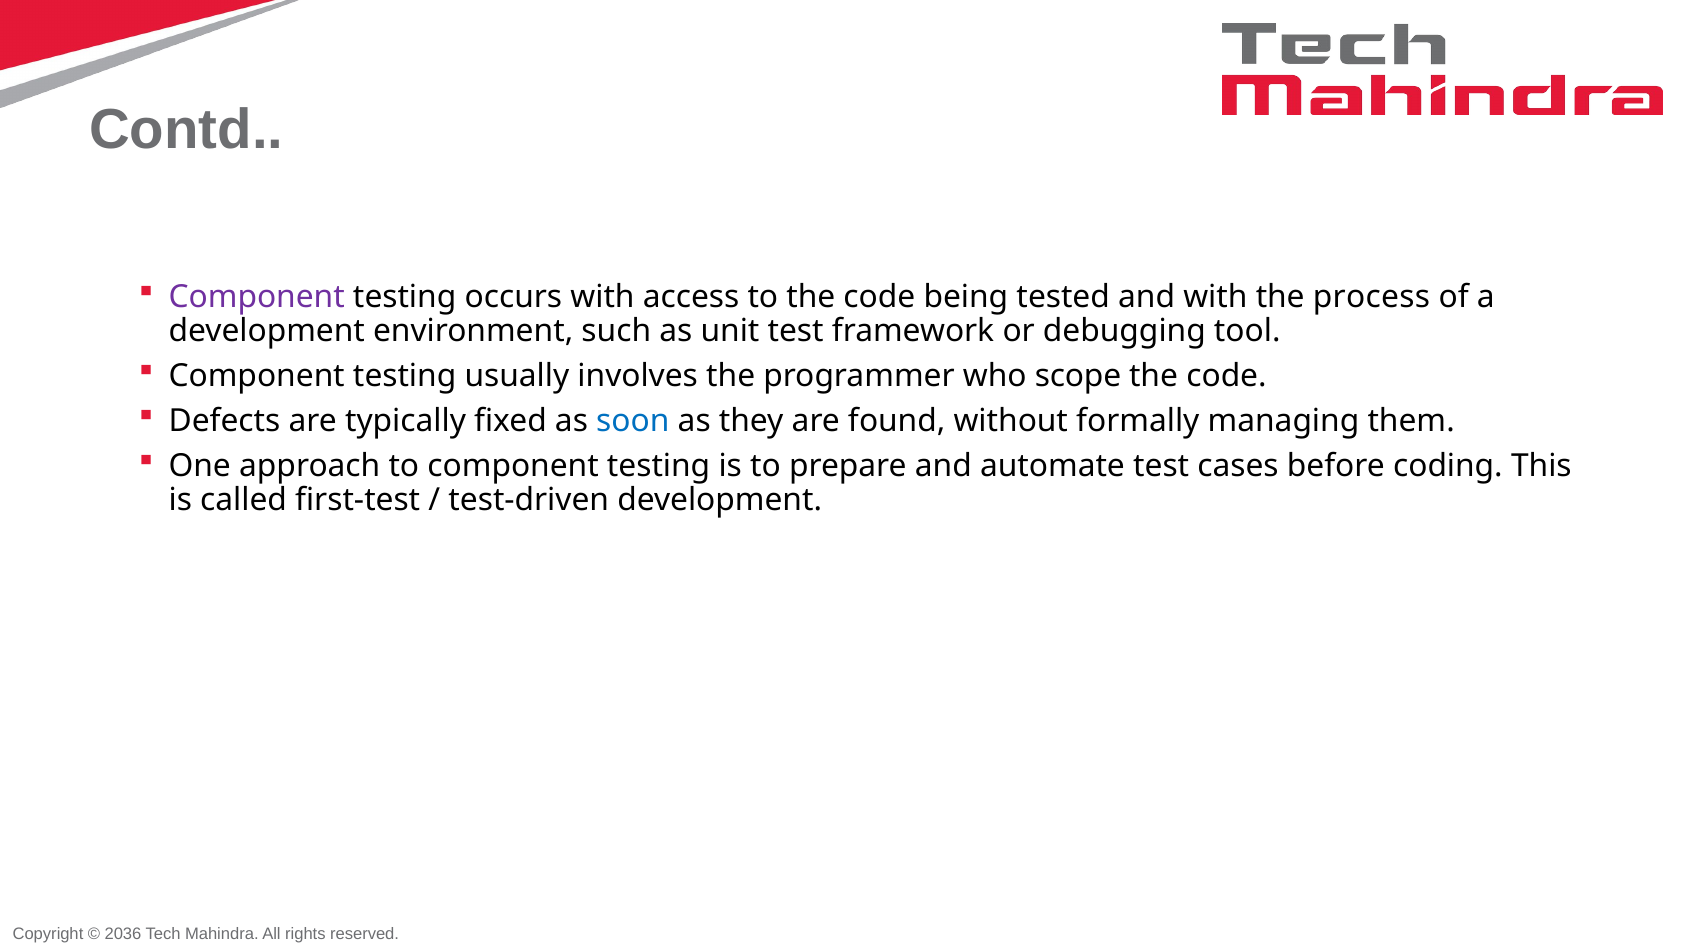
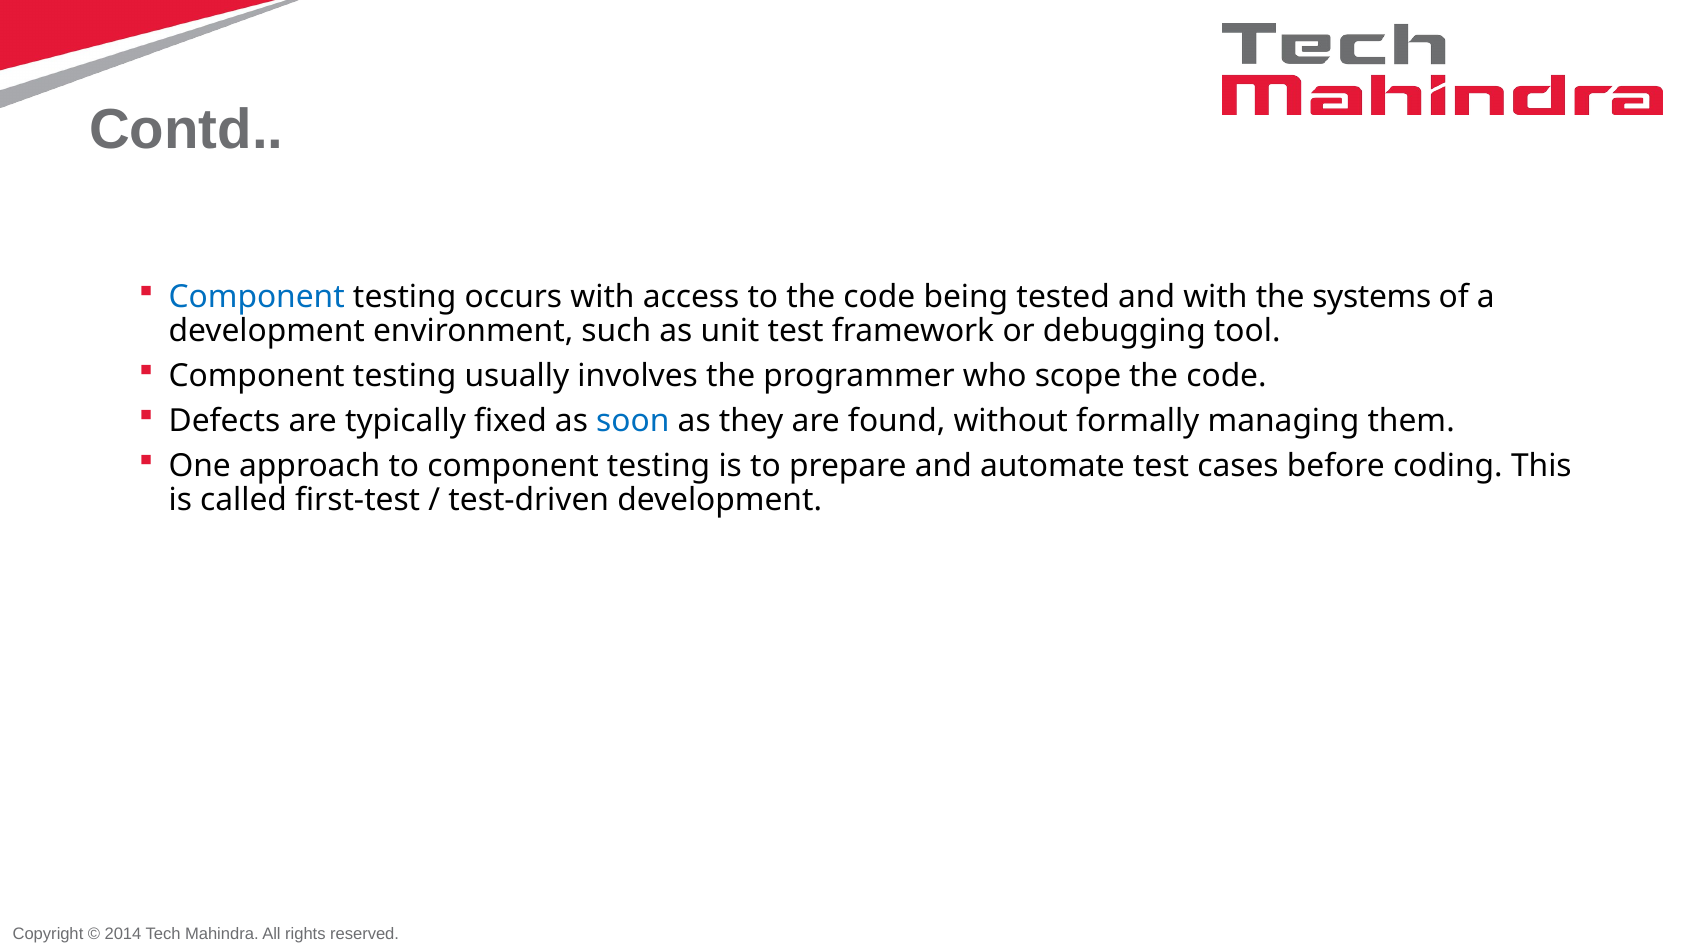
Component at (257, 297) colour: purple -> blue
process: process -> systems
2036: 2036 -> 2014
